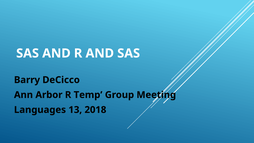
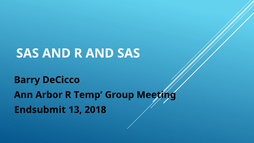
Languages: Languages -> Endsubmit
